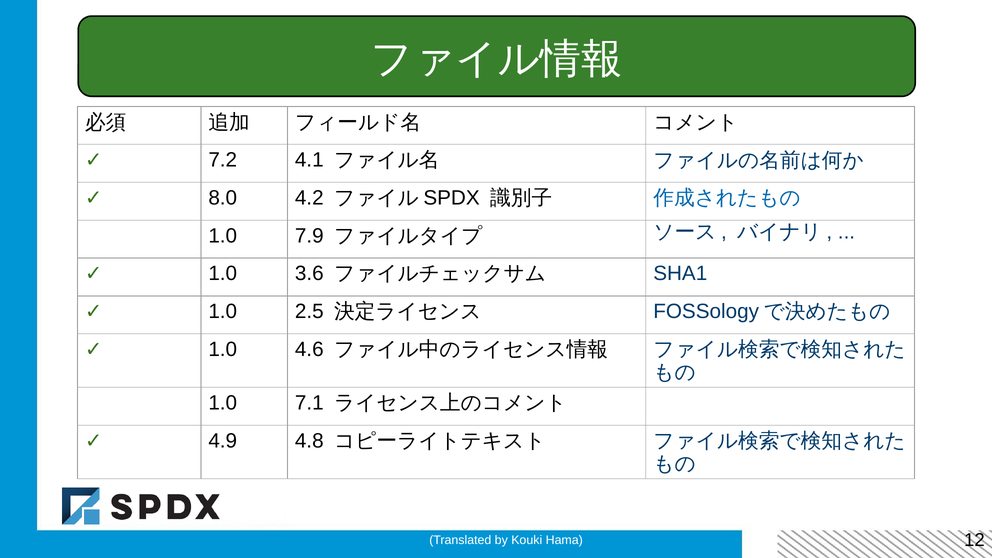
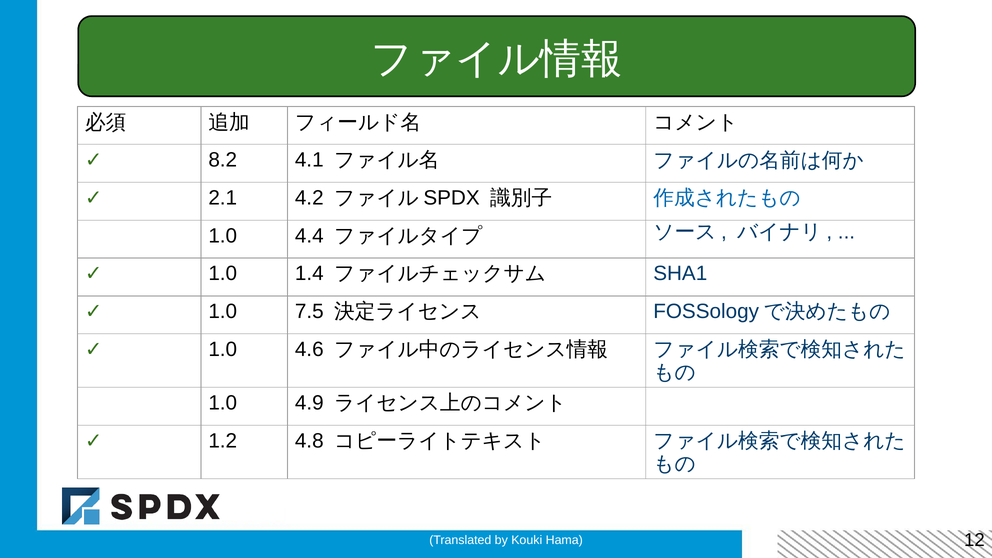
7.2: 7.2 -> 8.2
8.0: 8.0 -> 2.1
7.9: 7.9 -> 4.4
3.6: 3.6 -> 1.4
2.5: 2.5 -> 7.5
7.1: 7.1 -> 4.9
4.9: 4.9 -> 1.2
